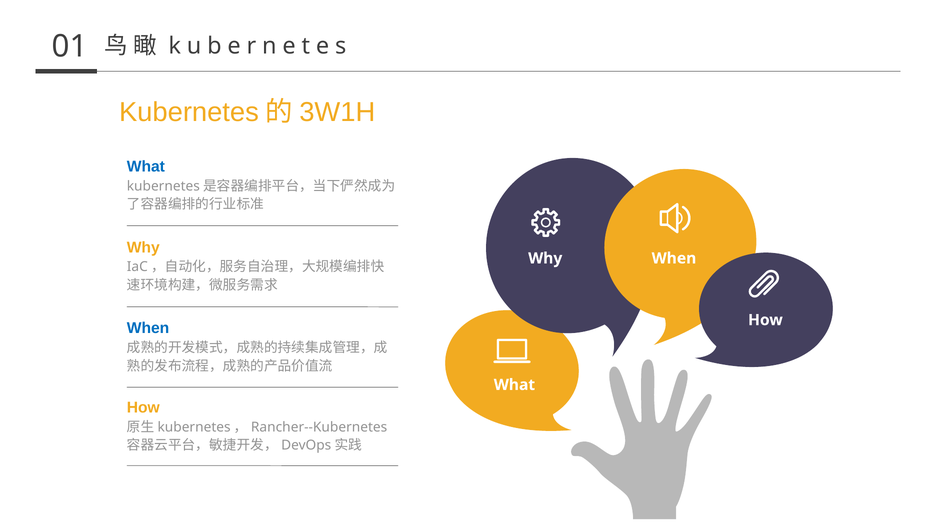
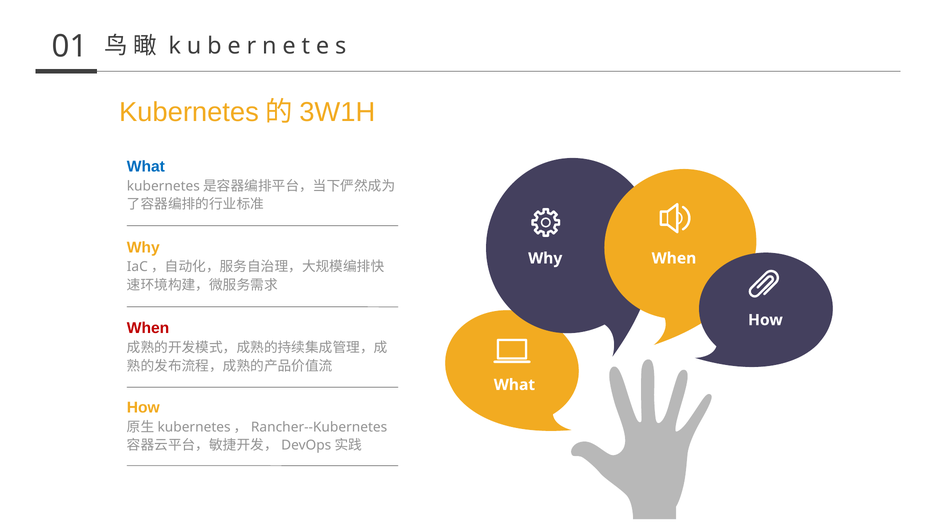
When at (148, 328) colour: blue -> red
